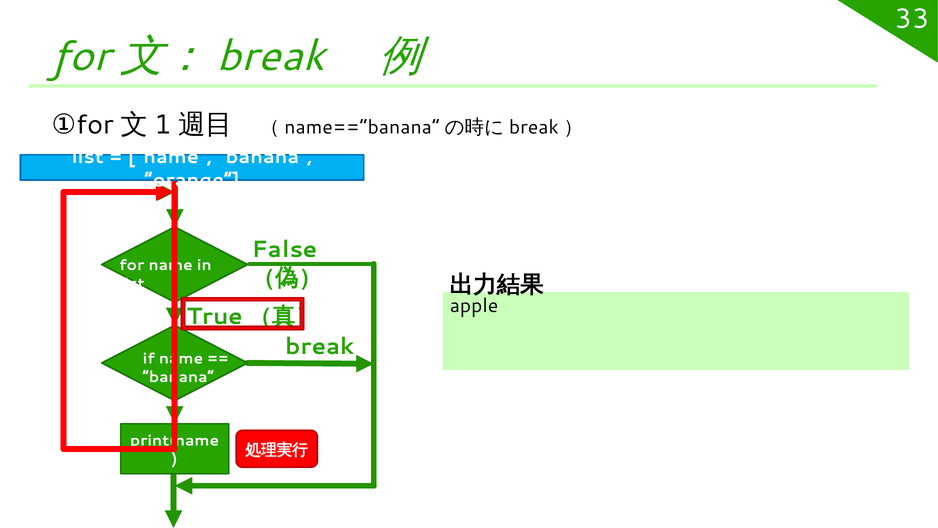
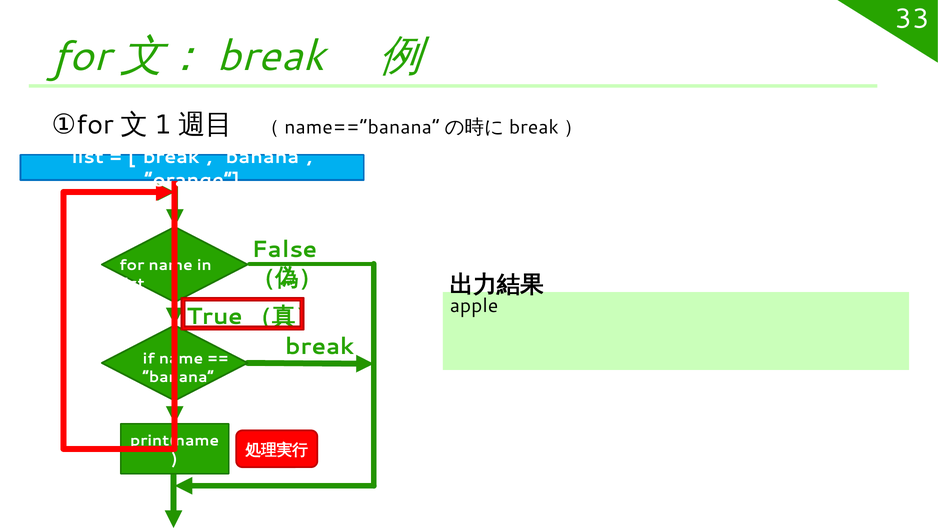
name at (170, 157): name -> break
